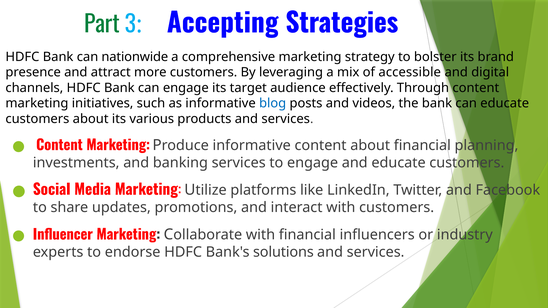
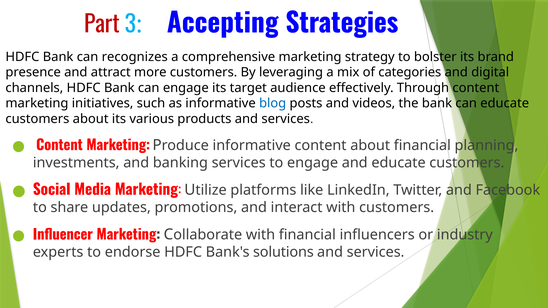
Part colour: green -> red
nationwide: nationwide -> recognizes
accessible: accessible -> categories
